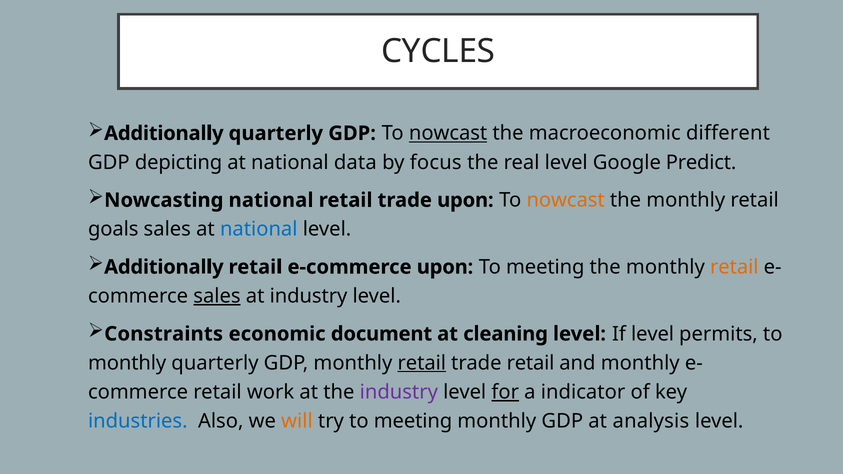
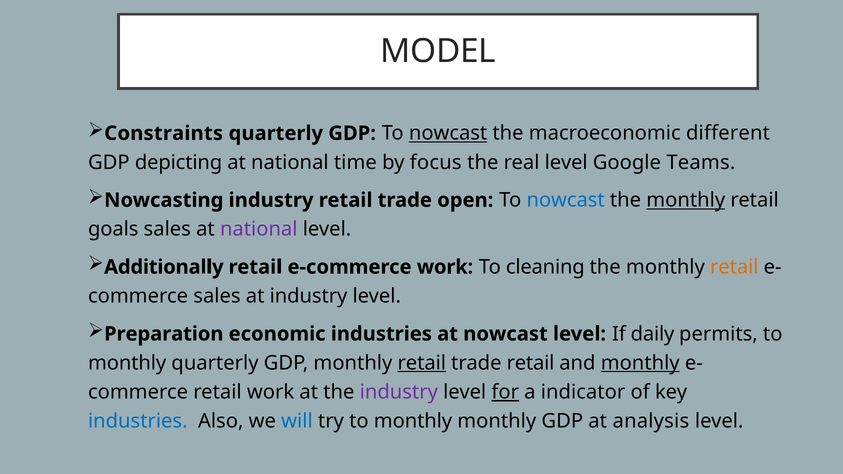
CYCLES: CYCLES -> MODEL
Additionally at (164, 133): Additionally -> Constraints
data: data -> time
Predict: Predict -> Teams
Nowcasting national: national -> industry
trade upon: upon -> open
nowcast at (566, 200) colour: orange -> blue
monthly at (686, 200) underline: none -> present
national at (259, 229) colour: blue -> purple
e-commerce upon: upon -> work
meeting at (545, 267): meeting -> cleaning
sales at (217, 296) underline: present -> none
Constraints: Constraints -> Preparation
economic document: document -> industries
at cleaning: cleaning -> nowcast
If level: level -> daily
monthly at (640, 363) underline: none -> present
will colour: orange -> blue
try to meeting: meeting -> monthly
